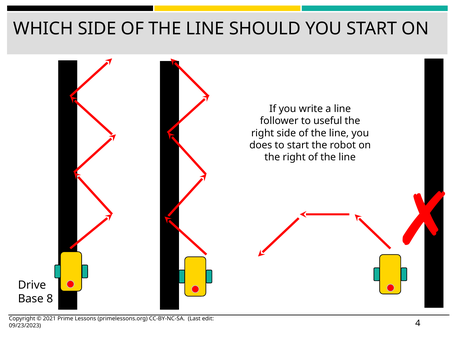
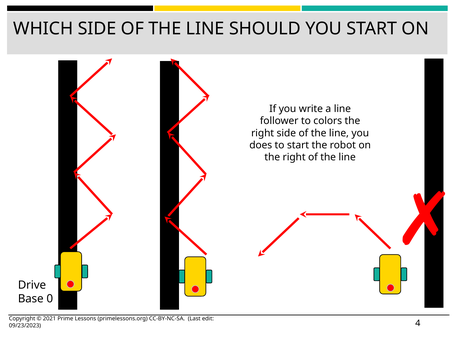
useful: useful -> colors
8: 8 -> 0
